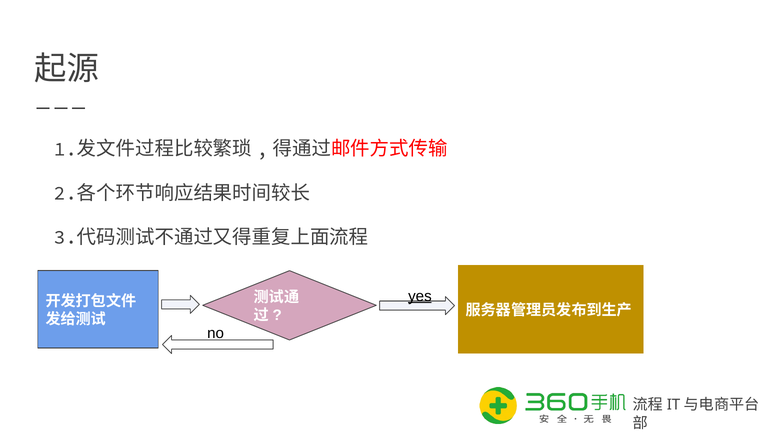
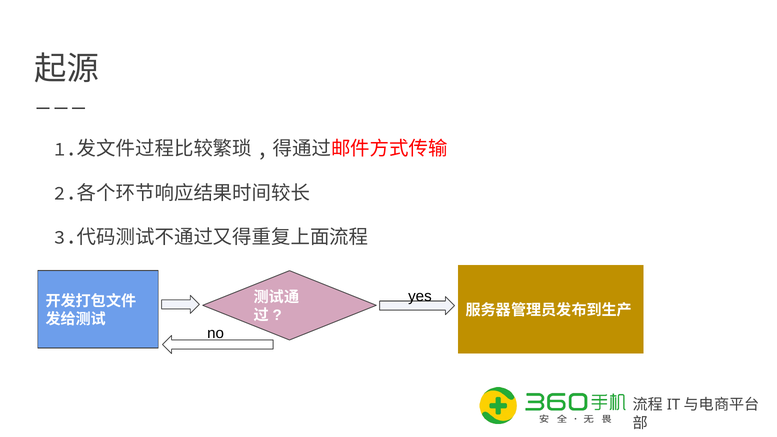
yes underline: present -> none
